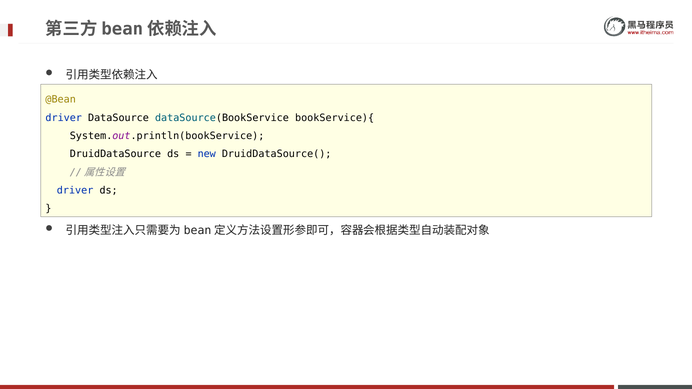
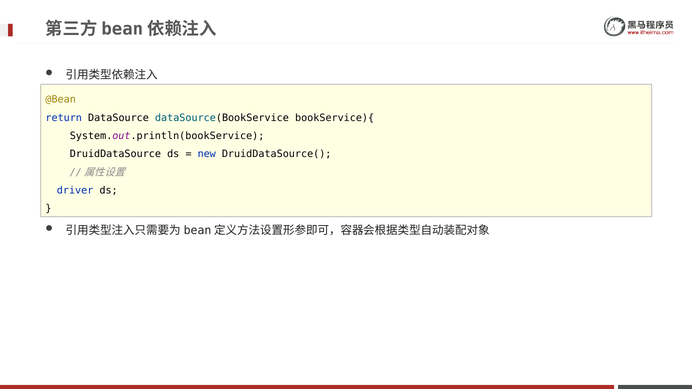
driver at (64, 118): driver -> return
